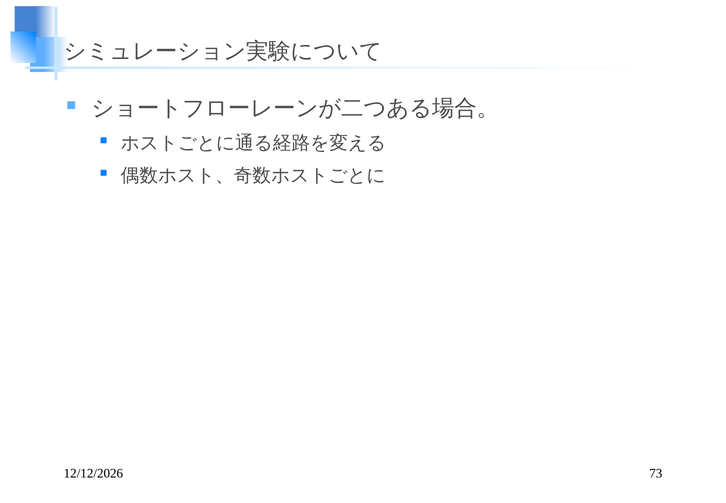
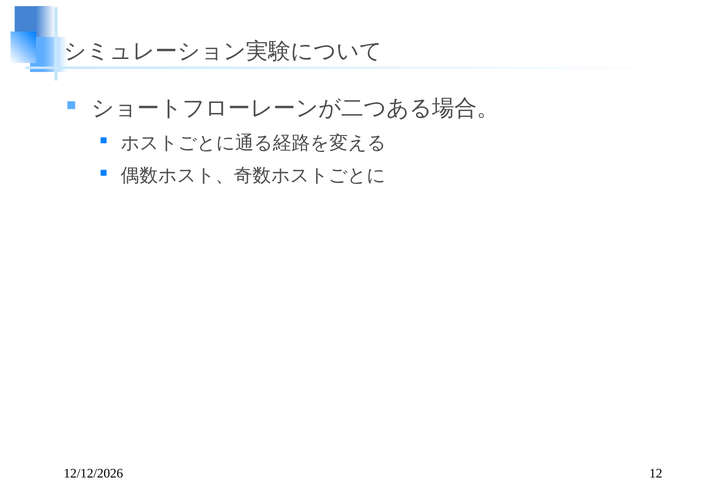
73: 73 -> 12
